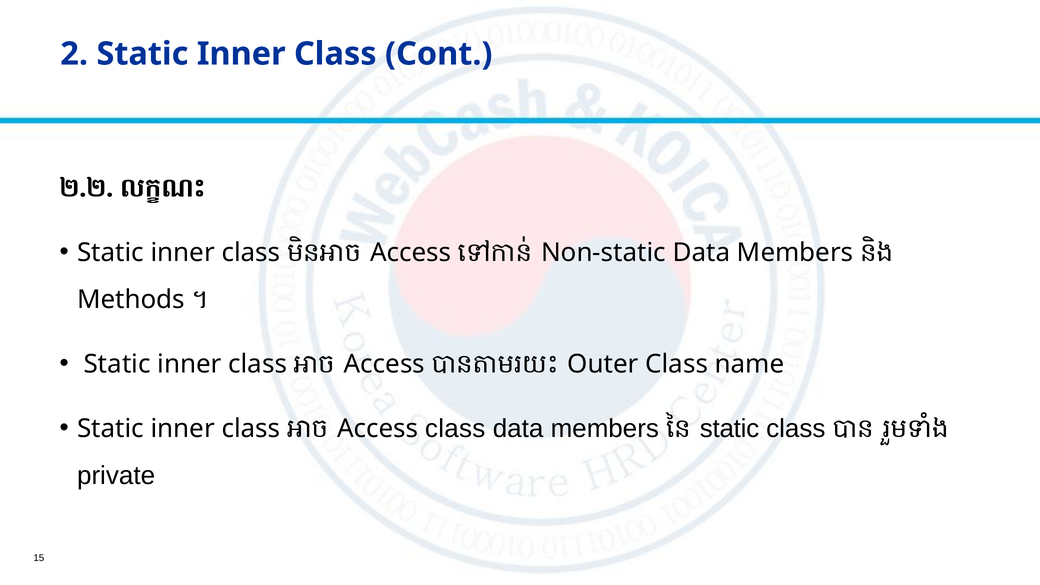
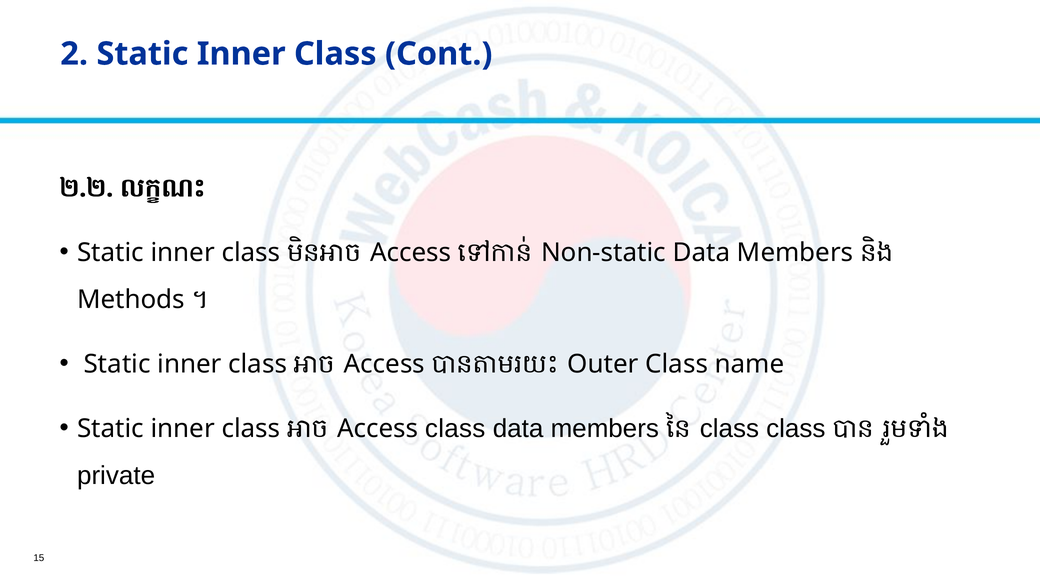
static at (730, 429): static -> class
